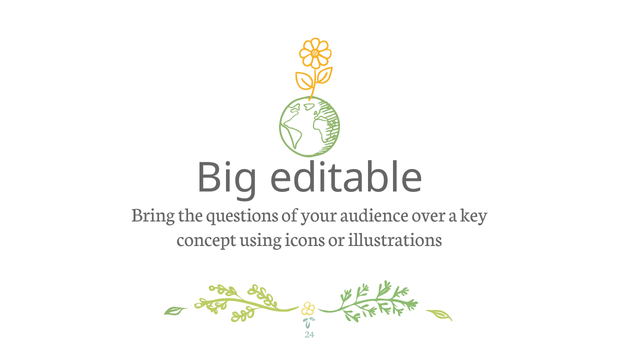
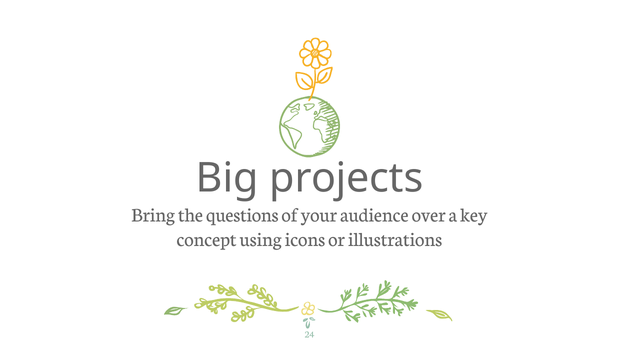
editable: editable -> projects
